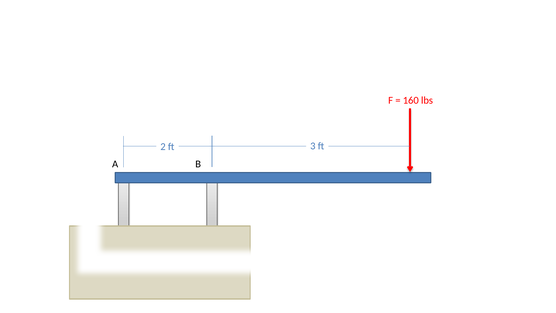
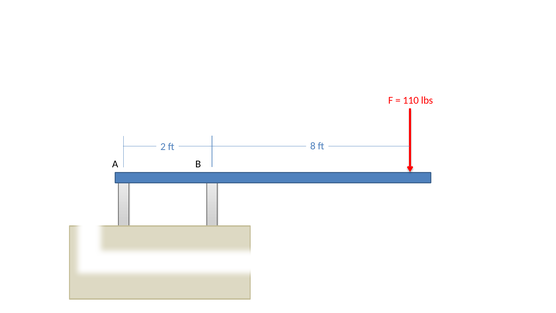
160: 160 -> 110
3: 3 -> 8
